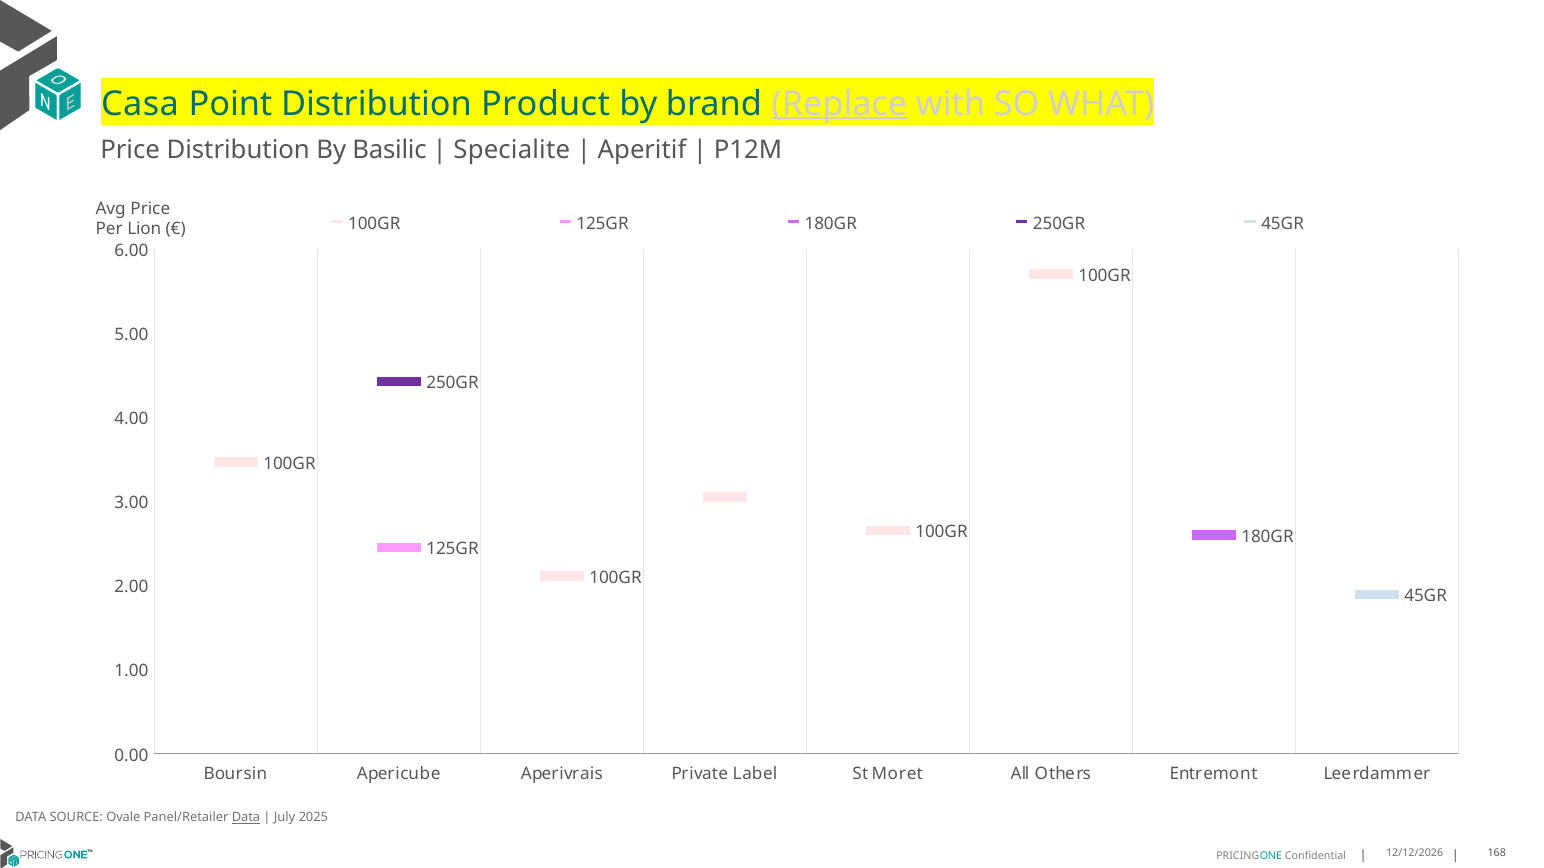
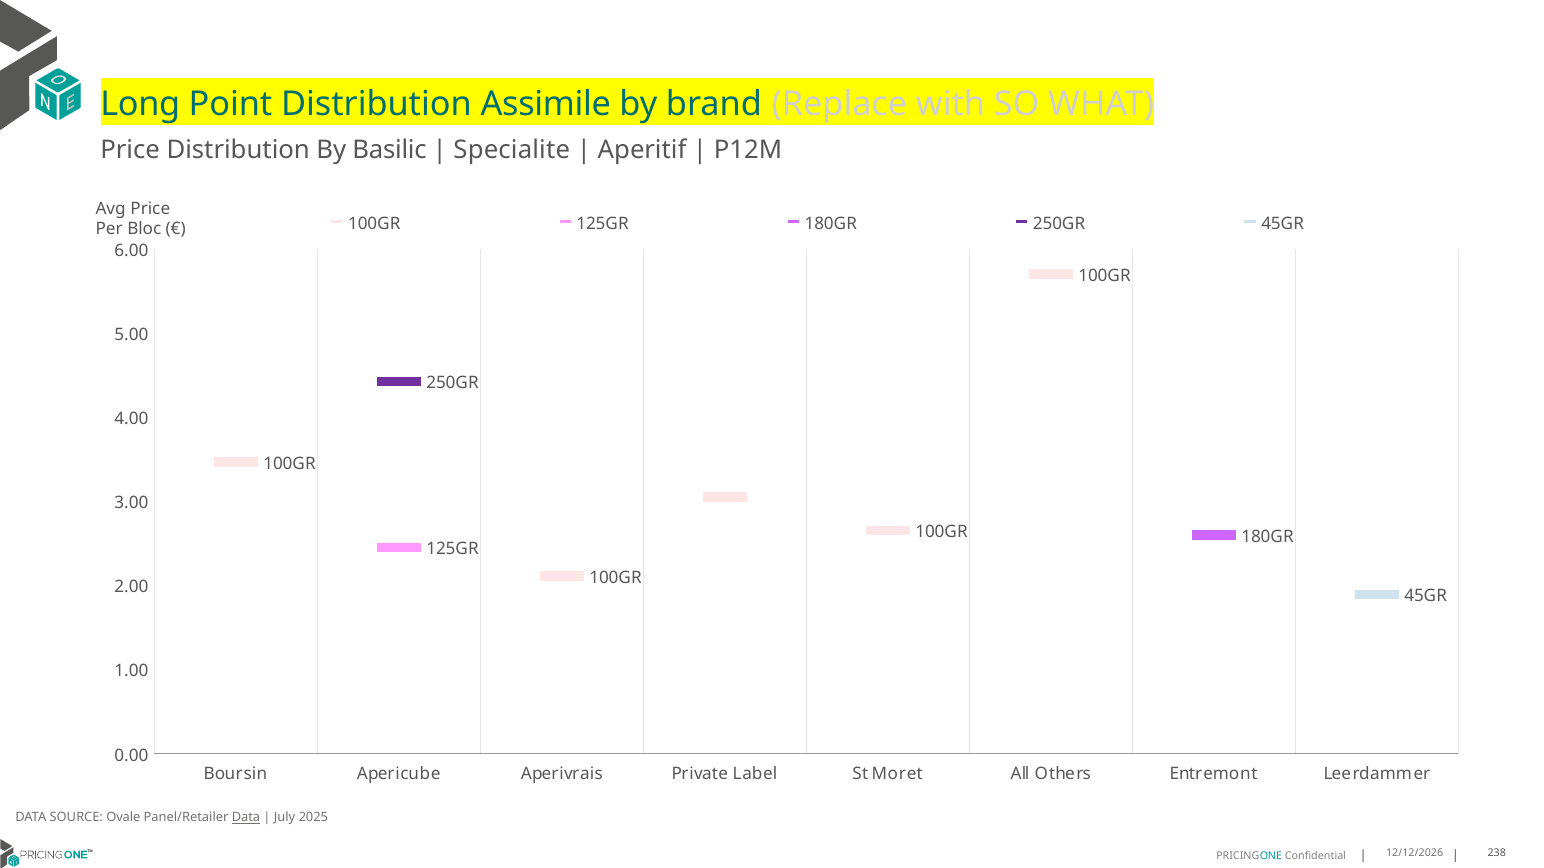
Casa: Casa -> Long
Product: Product -> Assimile
Replace underline: present -> none
Lion: Lion -> Bloc
168: 168 -> 238
